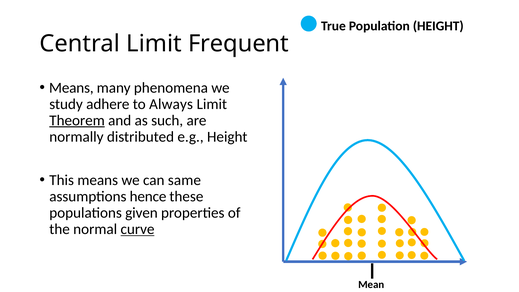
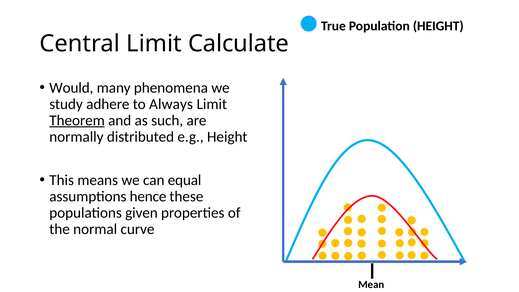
Frequent: Frequent -> Calculate
Means at (71, 88): Means -> Would
same: same -> equal
curve underline: present -> none
